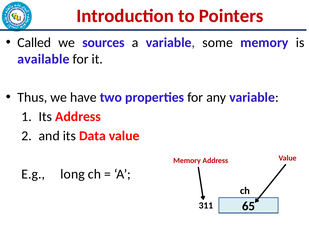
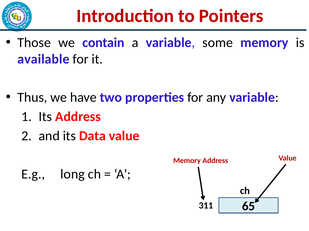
Called: Called -> Those
sources: sources -> contain
